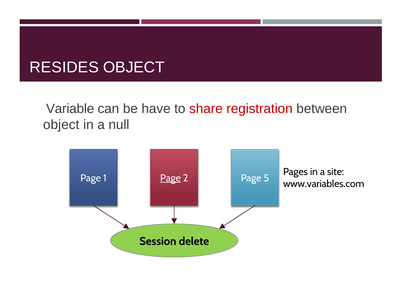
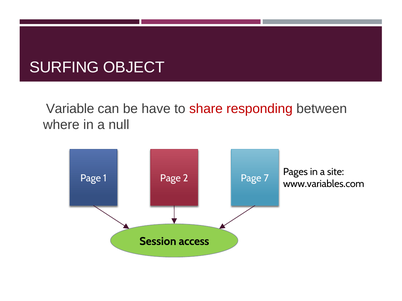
RESIDES: RESIDES -> SURFING
registration: registration -> responding
object at (61, 125): object -> where
Page at (170, 178) underline: present -> none
5: 5 -> 7
delete: delete -> access
